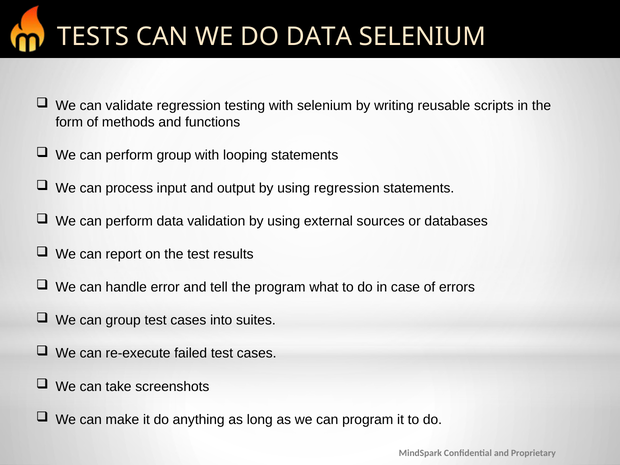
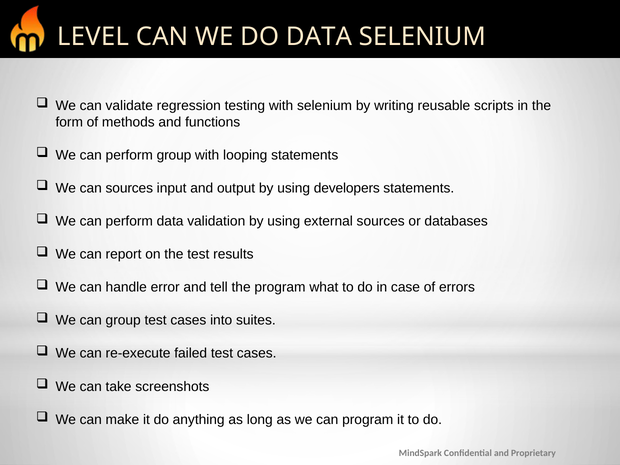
TESTS: TESTS -> LEVEL
can process: process -> sources
using regression: regression -> developers
